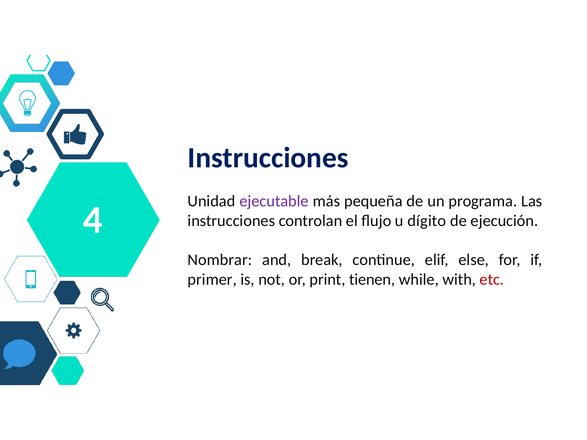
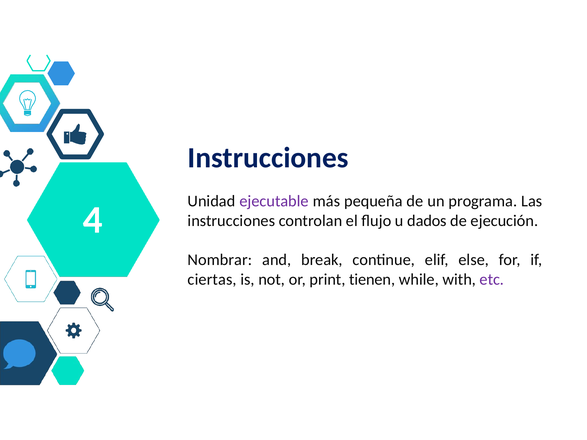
dígito: dígito -> dados
primer: primer -> ciertas
etc colour: red -> purple
